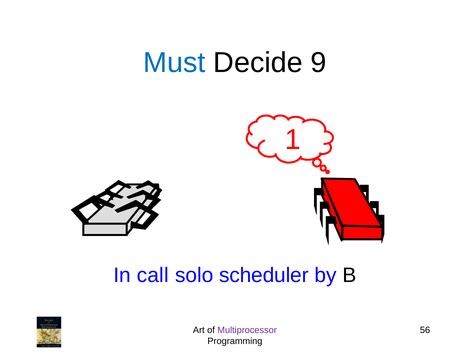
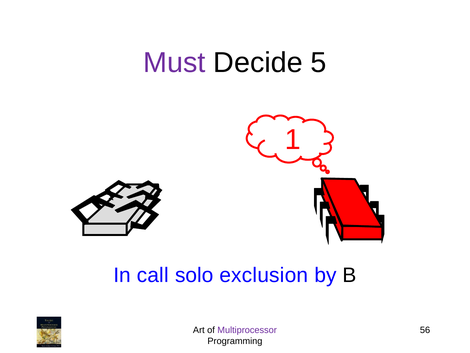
Must colour: blue -> purple
9: 9 -> 5
scheduler: scheduler -> exclusion
